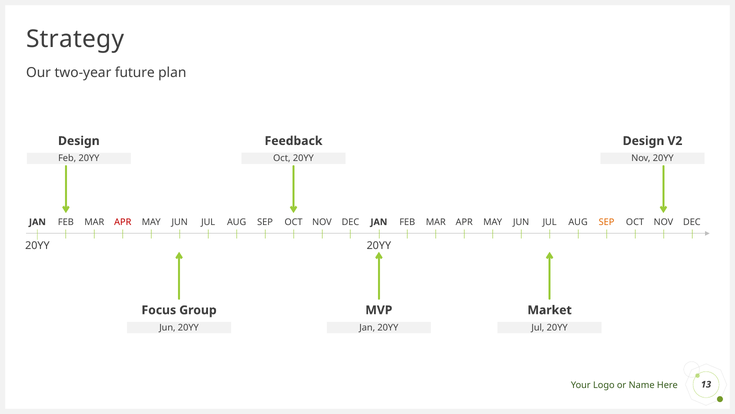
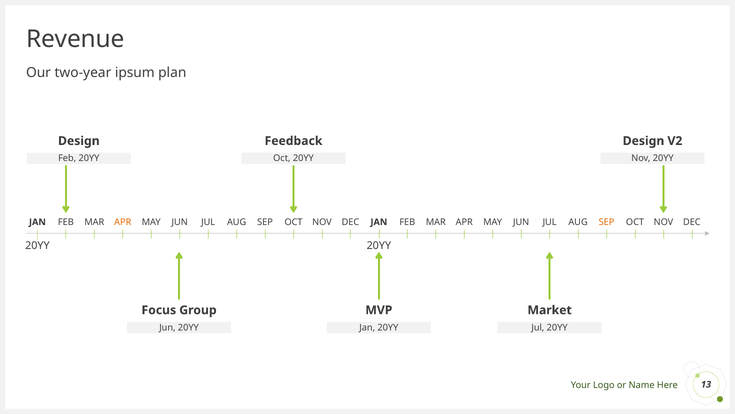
Strategy: Strategy -> Revenue
future: future -> ipsum
APR at (123, 222) colour: red -> orange
